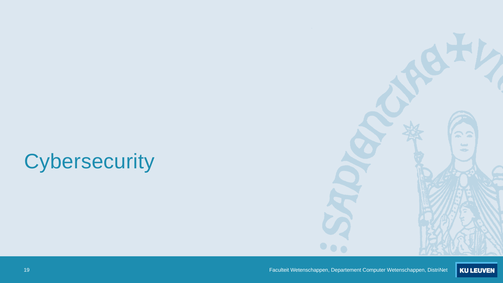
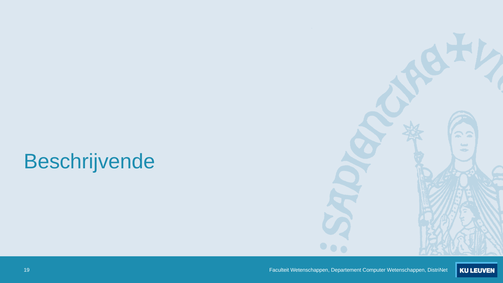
Cybersecurity: Cybersecurity -> Beschrijvende
